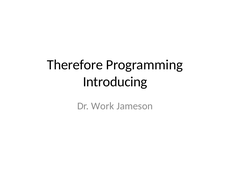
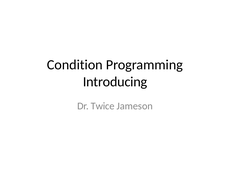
Therefore: Therefore -> Condition
Work: Work -> Twice
